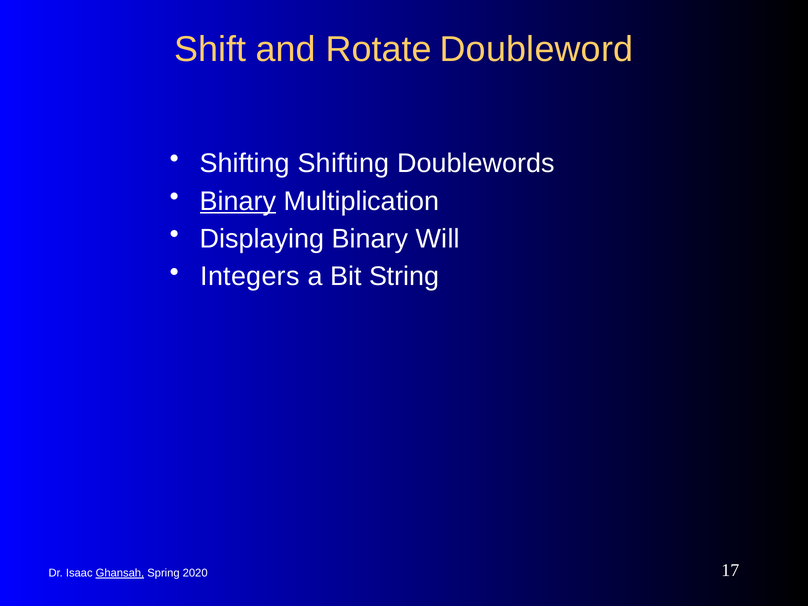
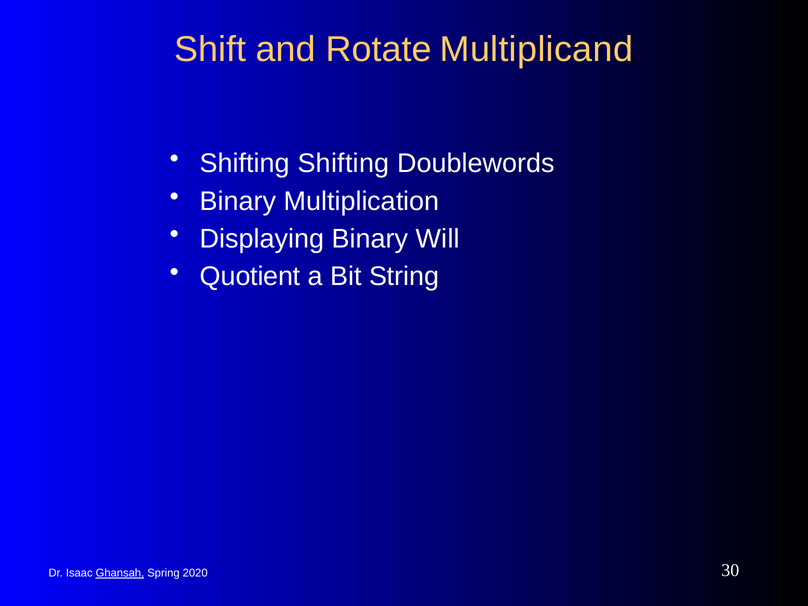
Doubleword: Doubleword -> Multiplicand
Binary at (238, 201) underline: present -> none
Integers: Integers -> Quotient
17: 17 -> 30
